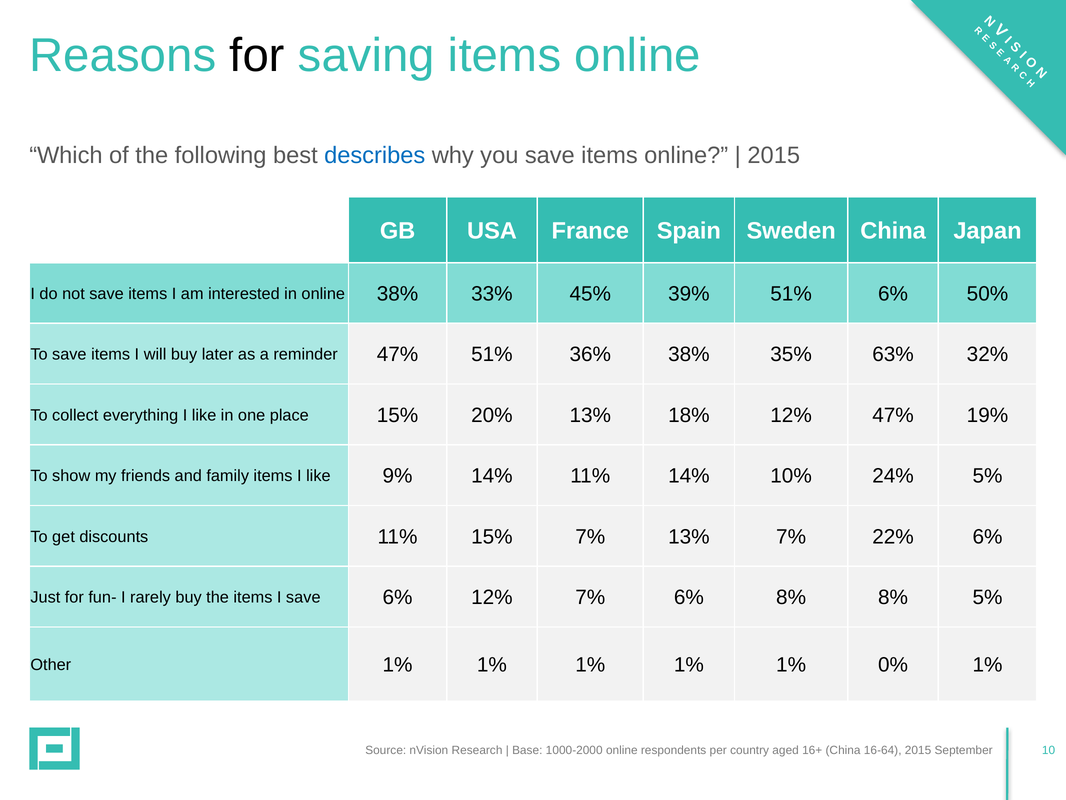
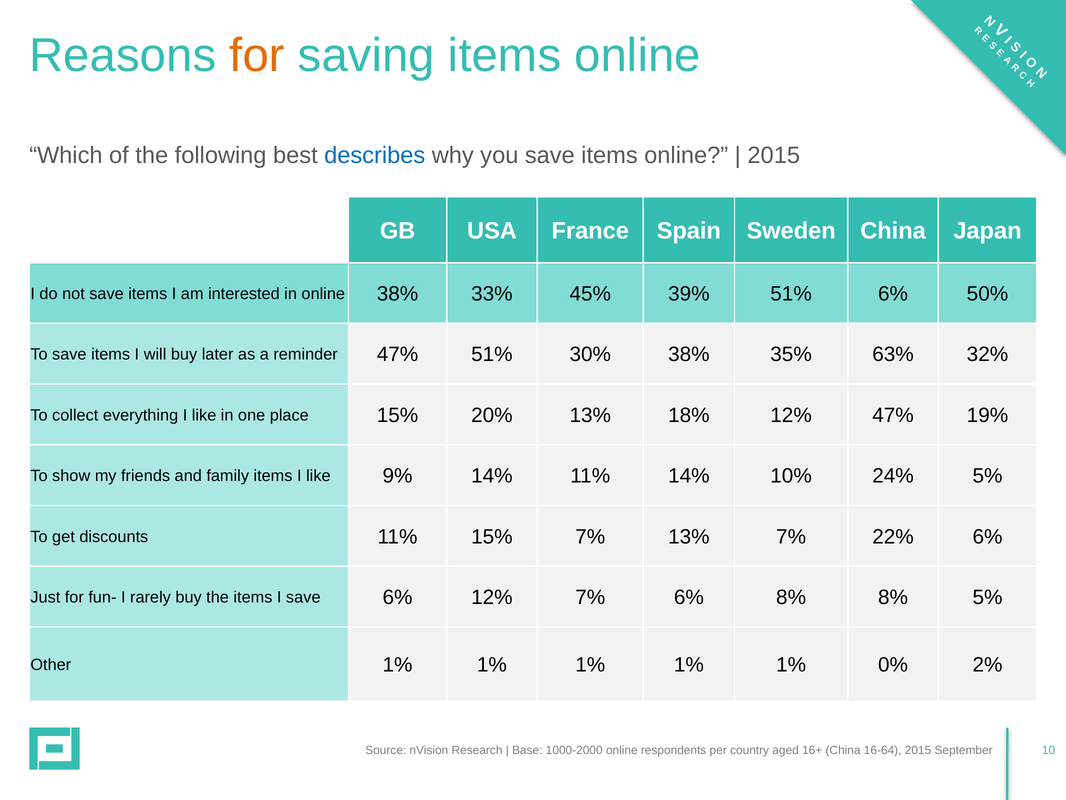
for at (257, 56) colour: black -> orange
36%: 36% -> 30%
0% 1%: 1% -> 2%
